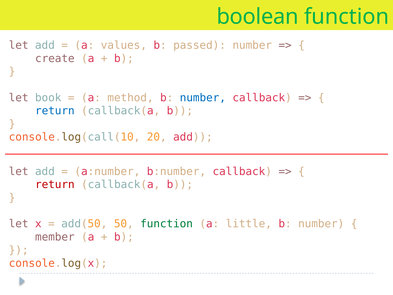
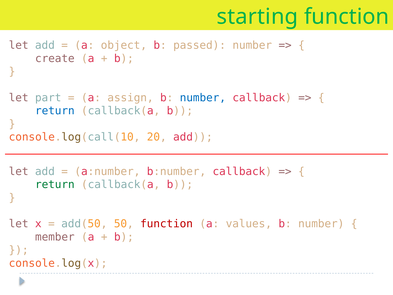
boolean: boolean -> starting
values: values -> object
book: book -> part
method: method -> assign
return at (55, 184) colour: red -> green
function at (167, 224) colour: green -> red
little: little -> values
